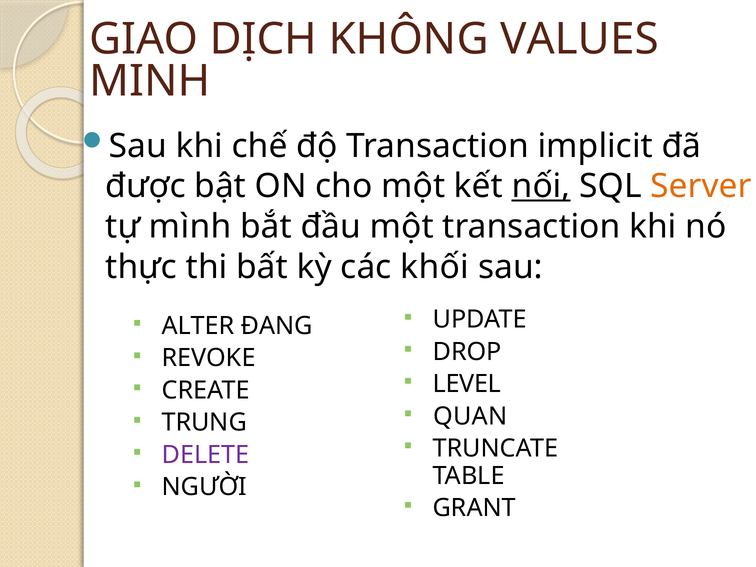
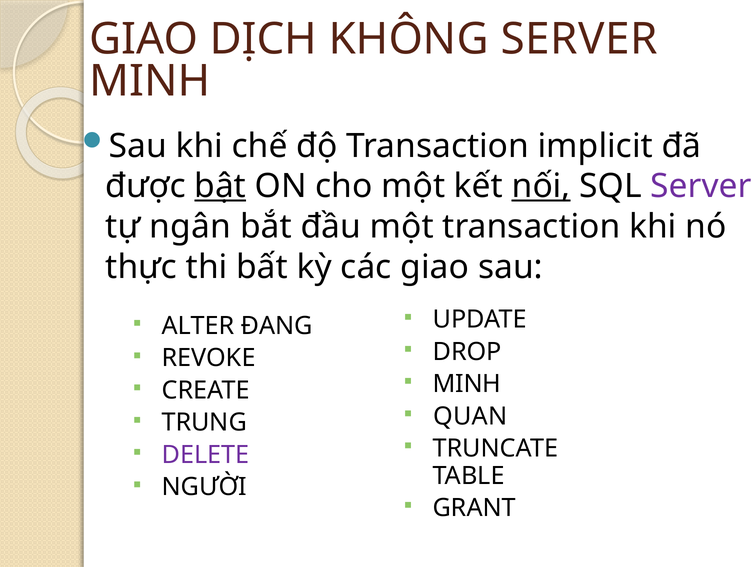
KHÔNG VALUES: VALUES -> SERVER
bật underline: none -> present
Server at (701, 186) colour: orange -> purple
mình: mình -> ngân
các khối: khối -> giao
LEVEL at (467, 384): LEVEL -> MINH
